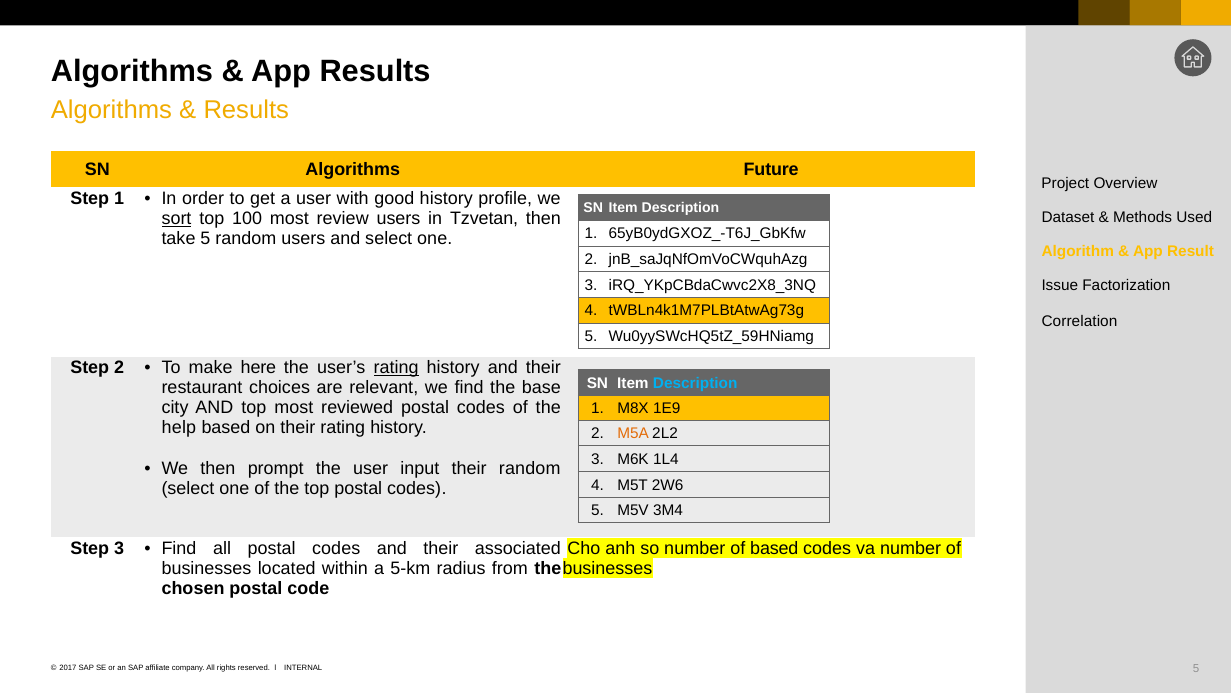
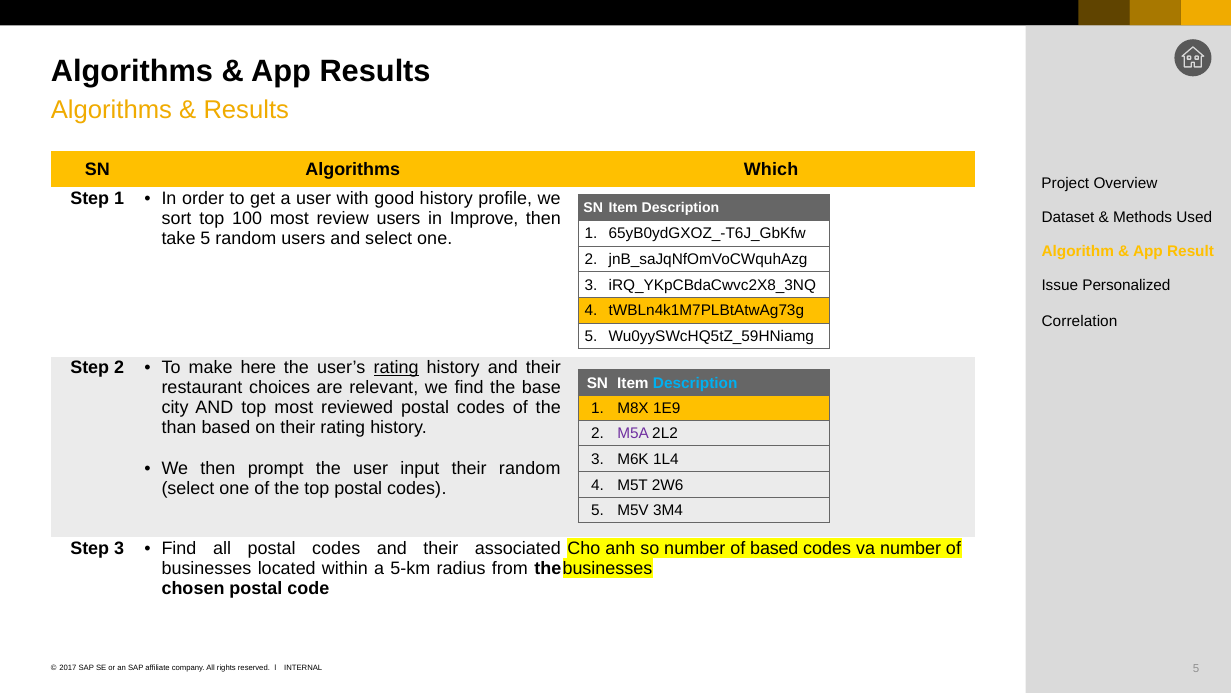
Future: Future -> Which
sort underline: present -> none
Tzvetan: Tzvetan -> Improve
Factorization: Factorization -> Personalized
help: help -> than
M5A colour: orange -> purple
